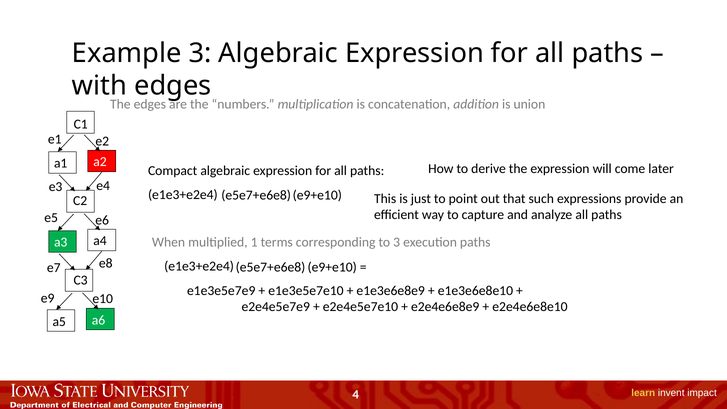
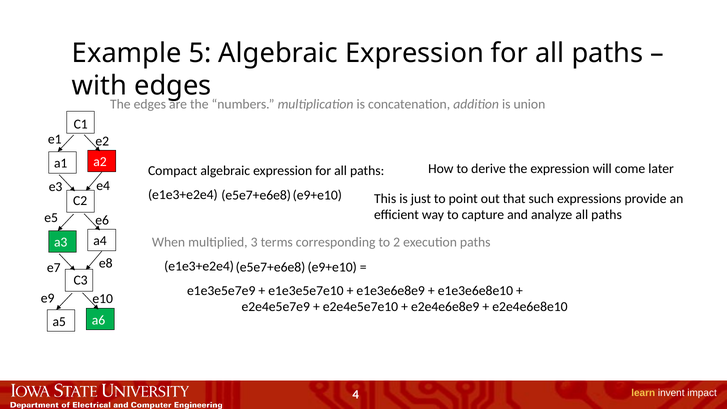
Example 3: 3 -> 5
1: 1 -> 3
to 3: 3 -> 2
